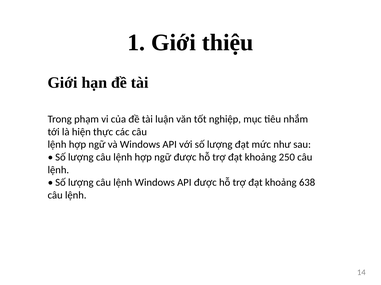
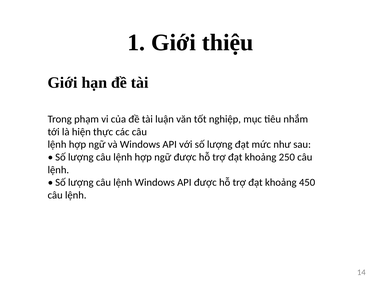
638: 638 -> 450
